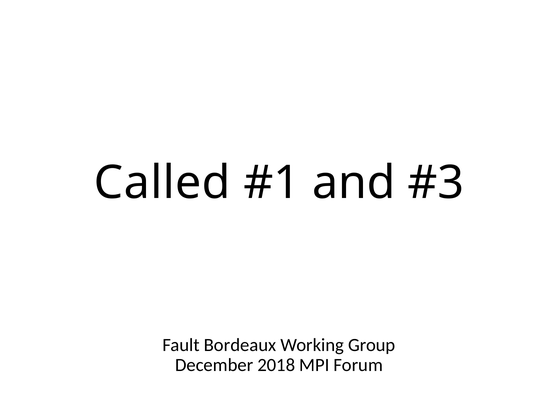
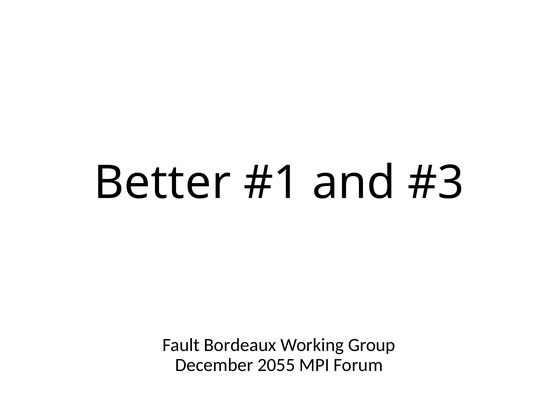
Called: Called -> Better
2018: 2018 -> 2055
